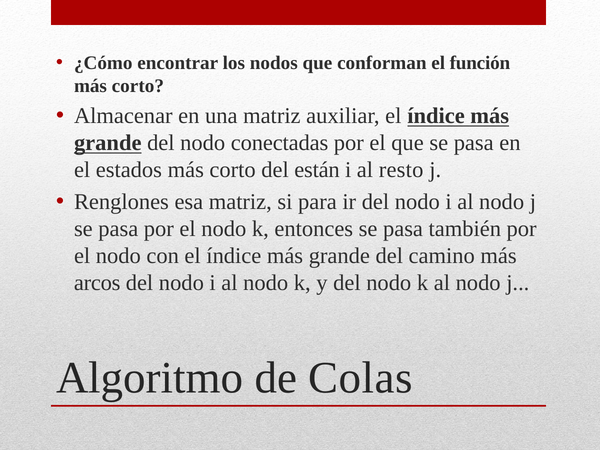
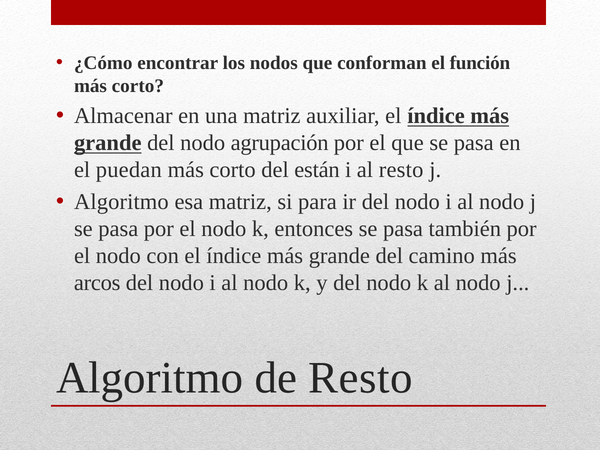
conectadas: conectadas -> agrupación
estados: estados -> puedan
Renglones at (121, 202): Renglones -> Algoritmo
de Colas: Colas -> Resto
